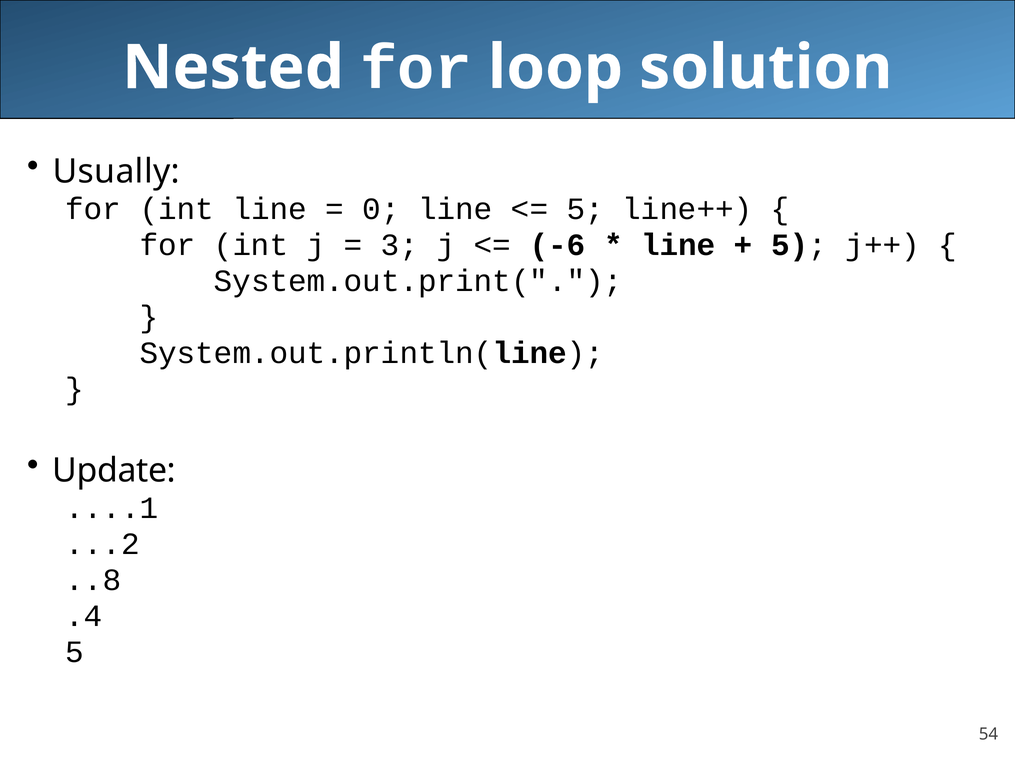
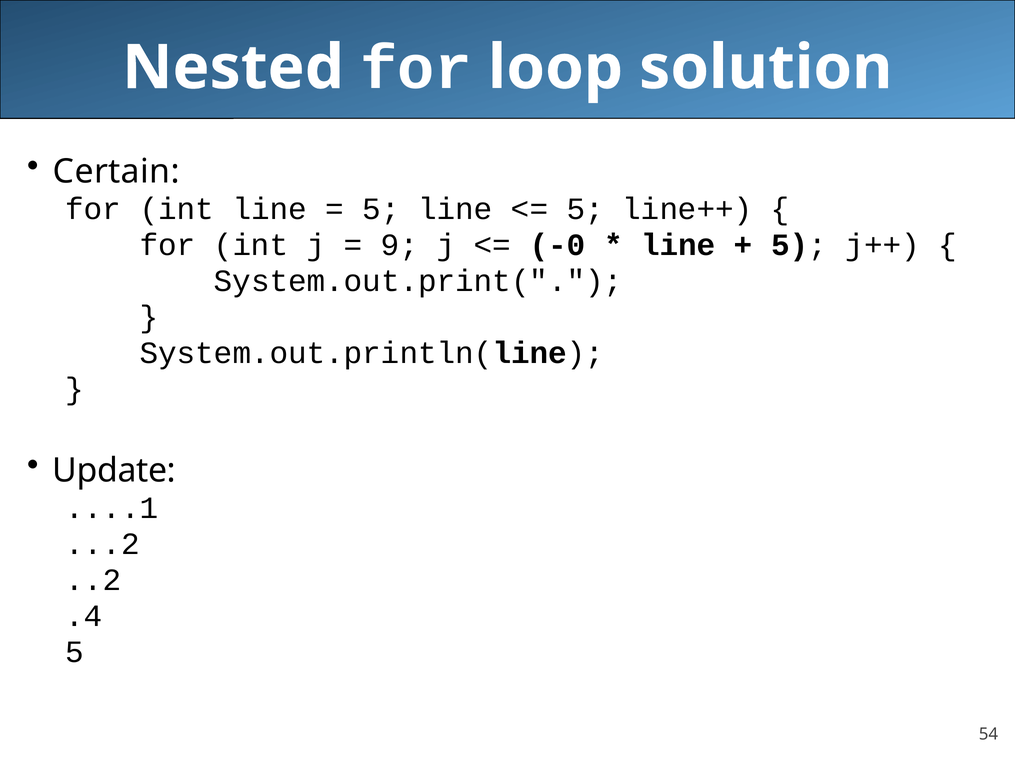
Usually: Usually -> Certain
0 at (381, 209): 0 -> 5
3: 3 -> 9
-6: -6 -> -0
..8: ..8 -> ..2
